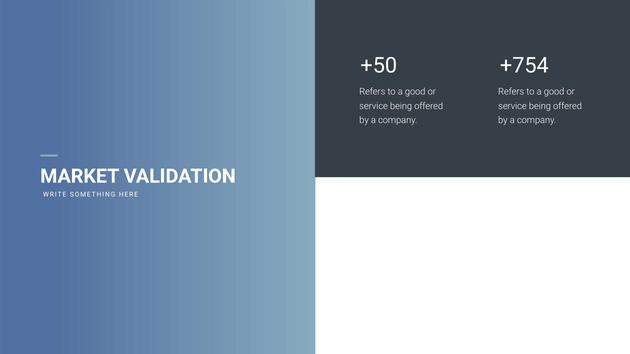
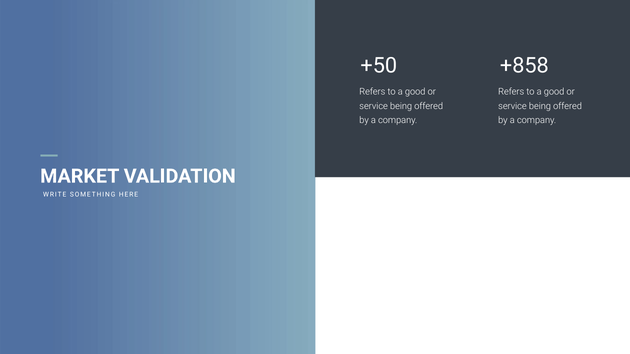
+754: +754 -> +858
